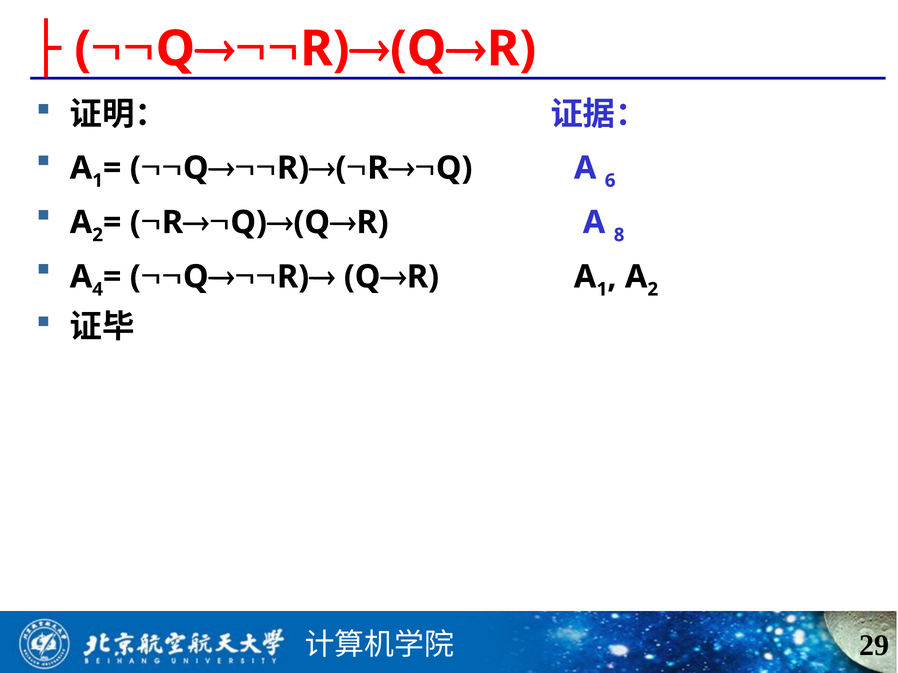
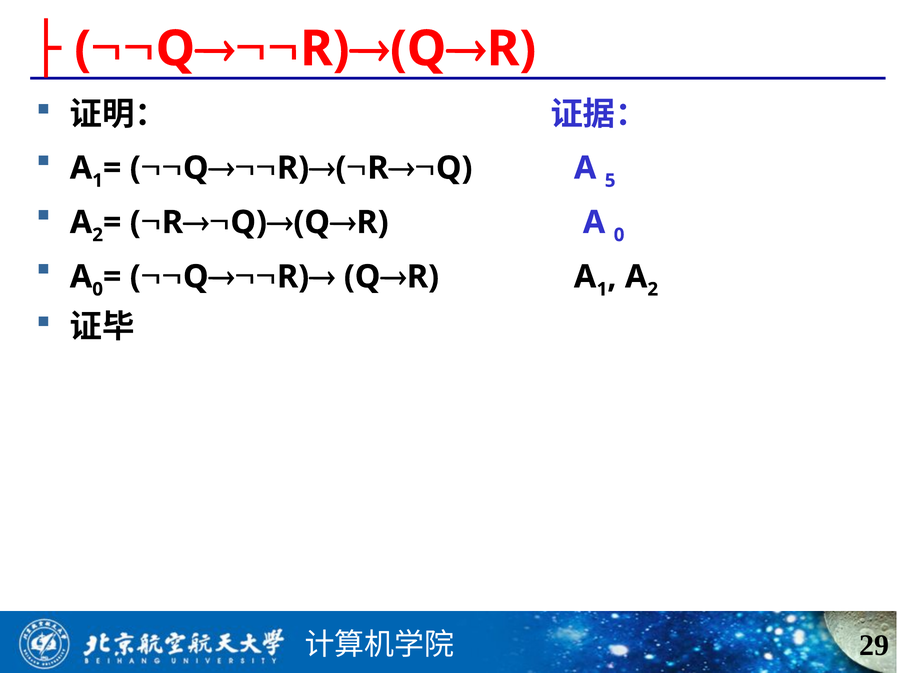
6: 6 -> 5
8 at (619, 235): 8 -> 0
4 at (98, 290): 4 -> 0
